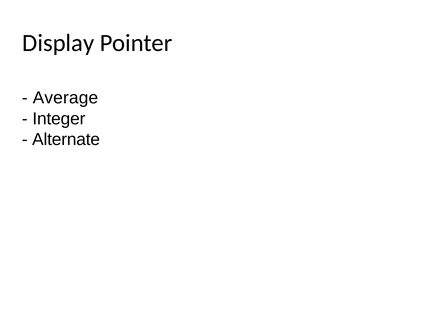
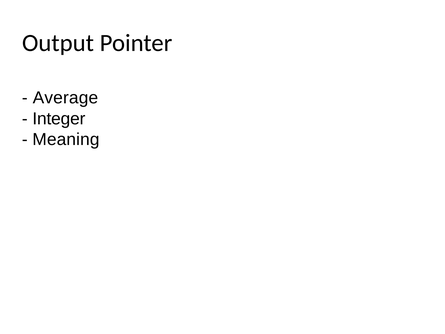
Display: Display -> Output
Alternate: Alternate -> Meaning
